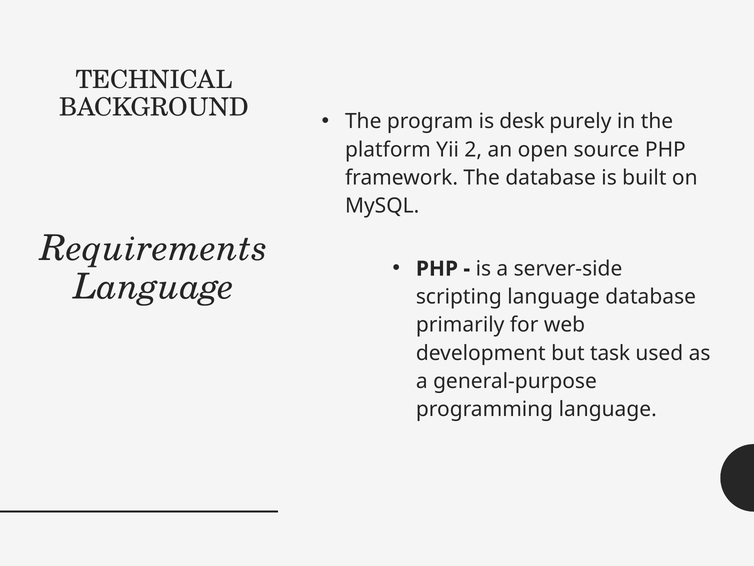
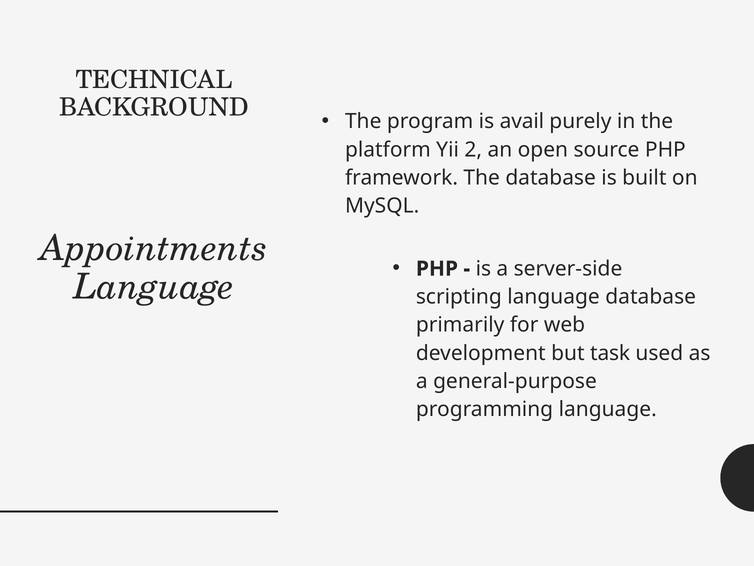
desk: desk -> avail
Requirements: Requirements -> Appointments
